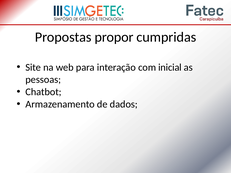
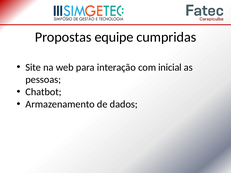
propor: propor -> equipe
